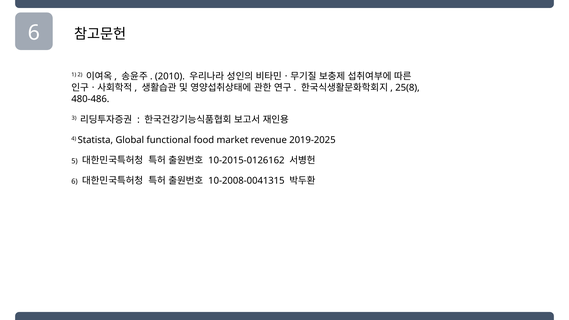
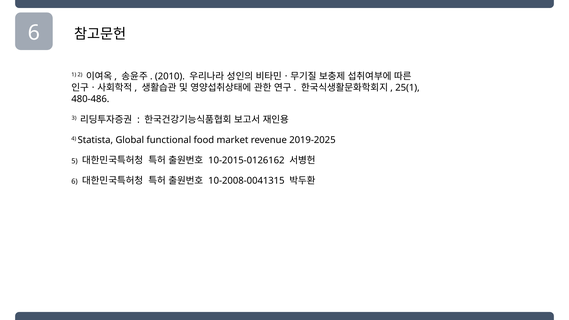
25(8: 25(8 -> 25(1
